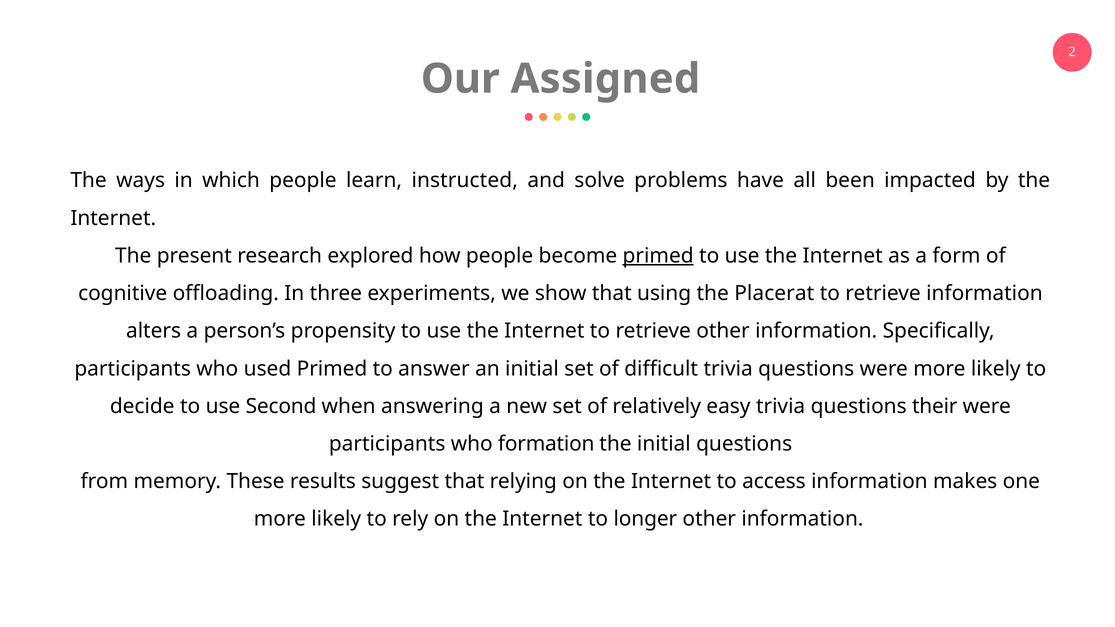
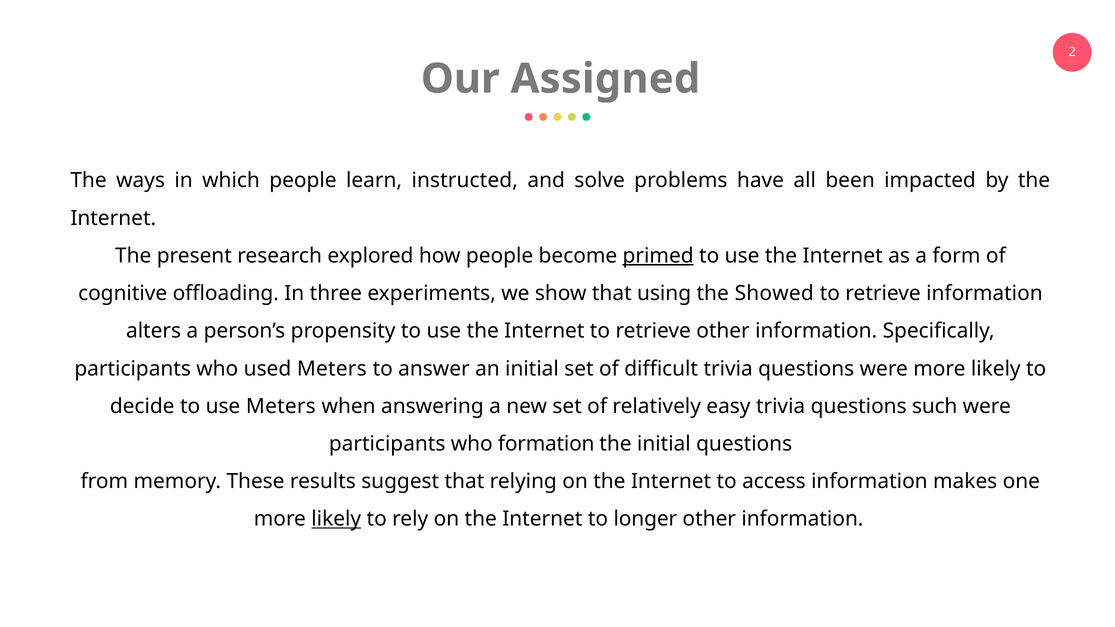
Placerat: Placerat -> Showed
used Primed: Primed -> Meters
use Second: Second -> Meters
their: their -> such
likely at (336, 519) underline: none -> present
